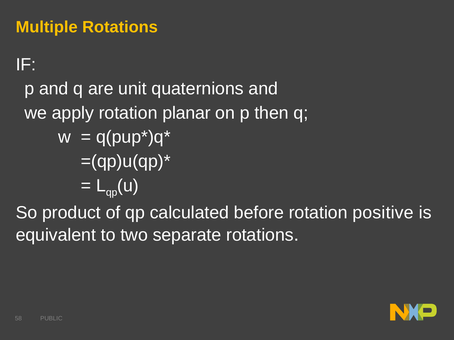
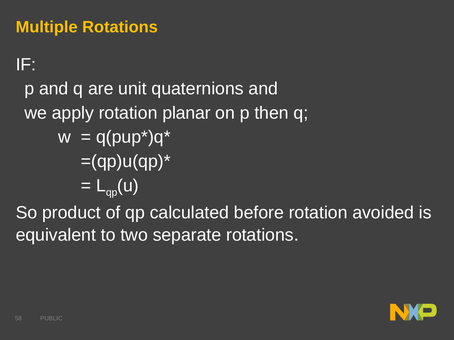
positive: positive -> avoided
